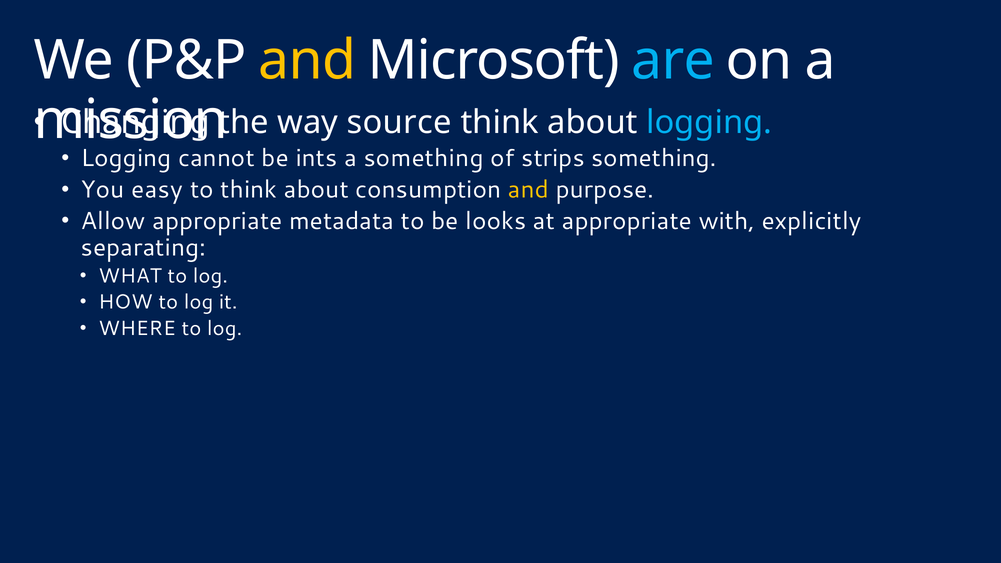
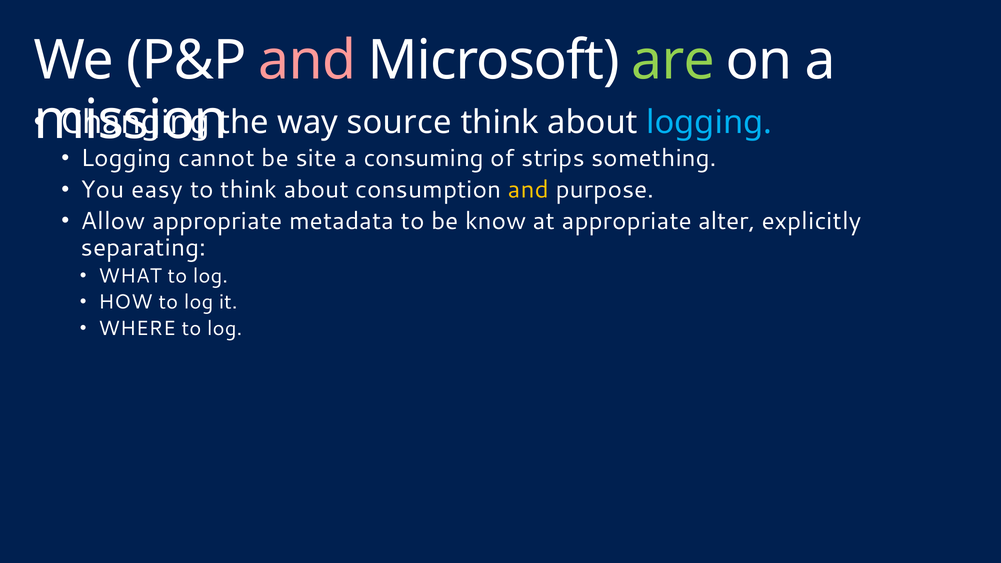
and at (307, 61) colour: yellow -> pink
are colour: light blue -> light green
ints: ints -> site
a something: something -> consuming
looks: looks -> know
with: with -> alter
